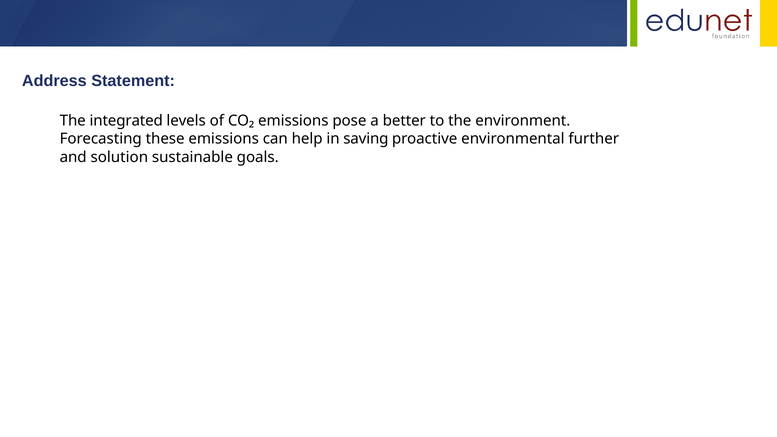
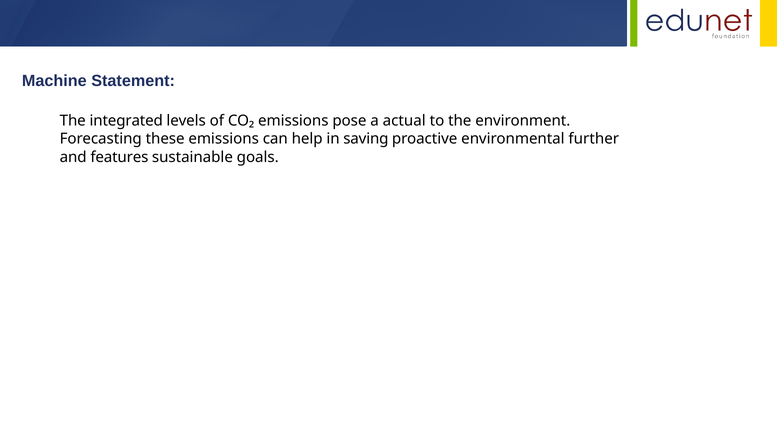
Address: Address -> Machine
better: better -> actual
solution: solution -> features
